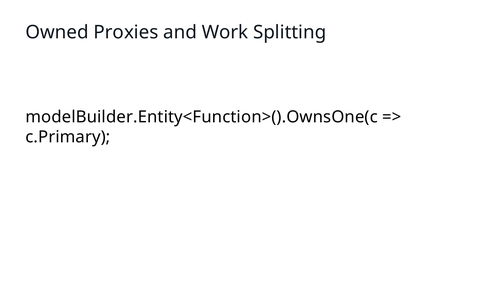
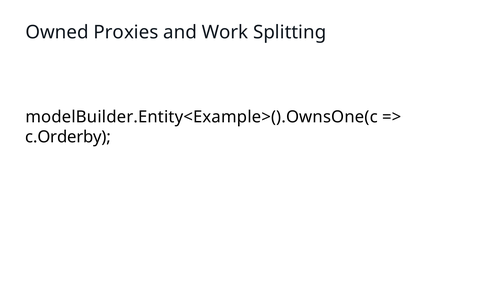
modelBuilder.Entity<Function>().OwnsOne(c: modelBuilder.Entity<Function>().OwnsOne(c -> modelBuilder.Entity<Example>().OwnsOne(c
c.Primary: c.Primary -> c.Orderby
